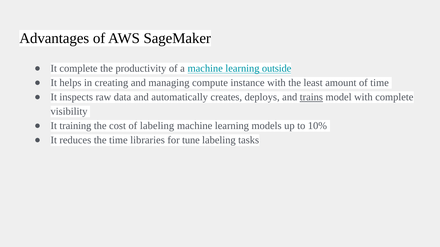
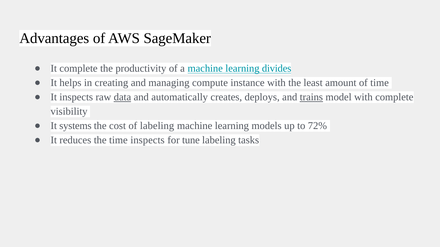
outside: outside -> divides
data underline: none -> present
training: training -> systems
10%: 10% -> 72%
time libraries: libraries -> inspects
